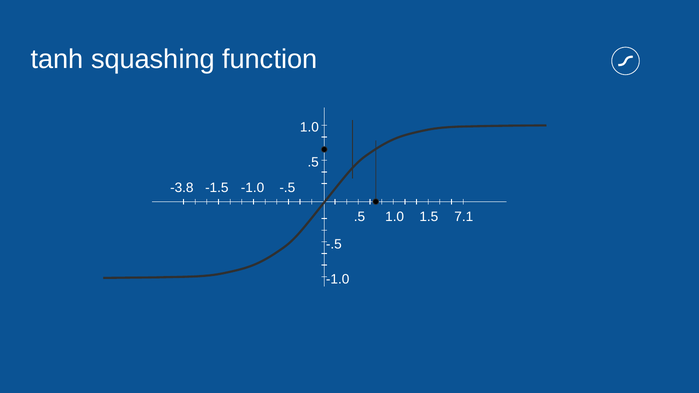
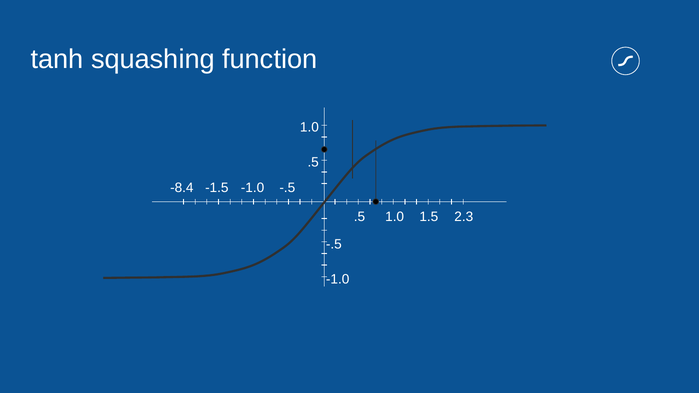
-3.8: -3.8 -> -8.4
7.1: 7.1 -> 2.3
